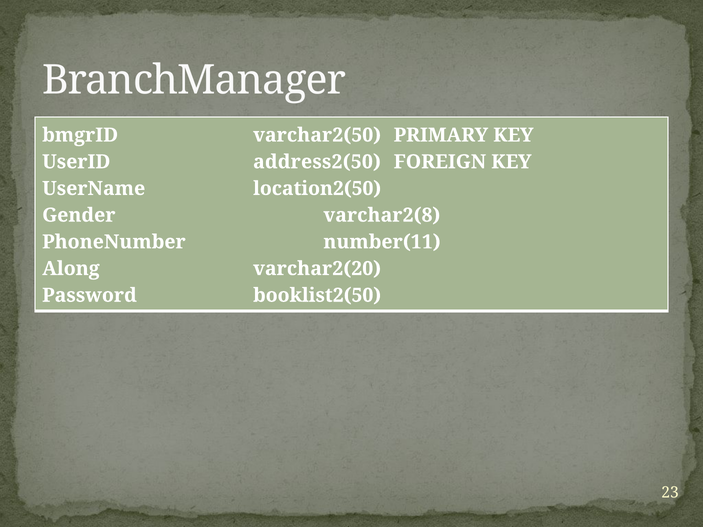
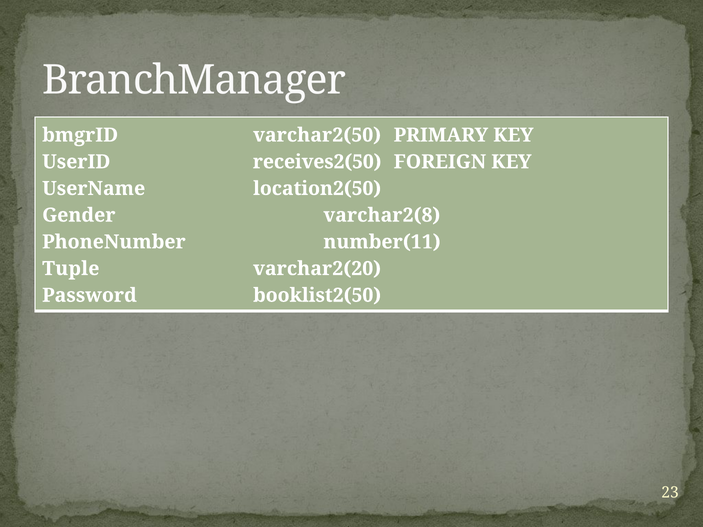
address2(50: address2(50 -> receives2(50
Along: Along -> Tuple
